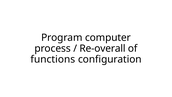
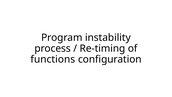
computer: computer -> instability
Re-overall: Re-overall -> Re-timing
